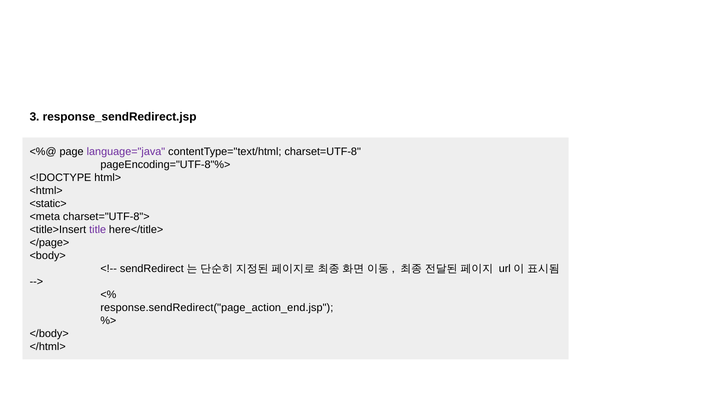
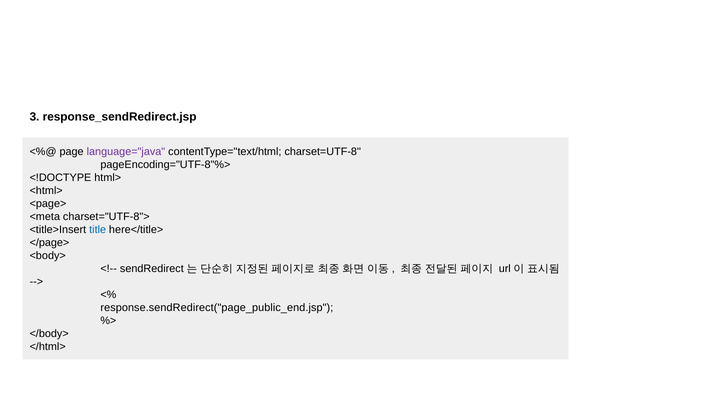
<static>: <static> -> <page>
title colour: purple -> blue
response.sendRedirect("page_action_end.jsp: response.sendRedirect("page_action_end.jsp -> response.sendRedirect("page_public_end.jsp
